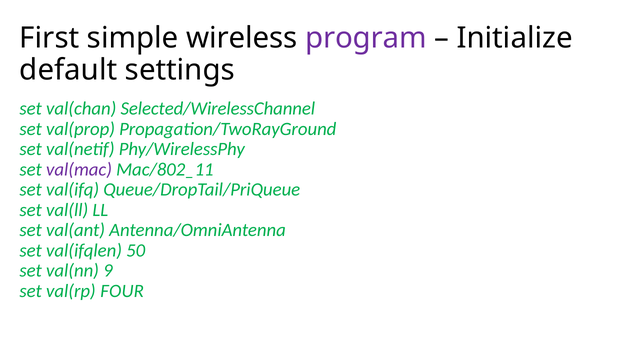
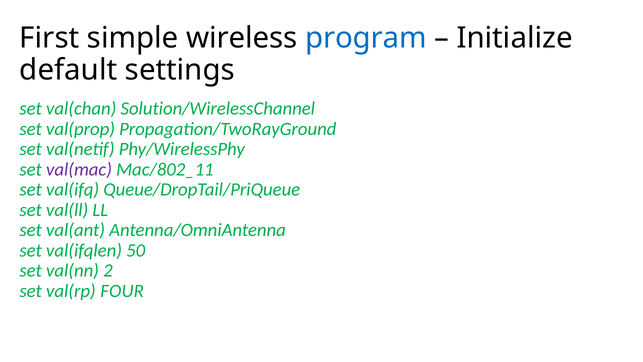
program colour: purple -> blue
Selected/WirelessChannel: Selected/WirelessChannel -> Solution/WirelessChannel
9: 9 -> 2
